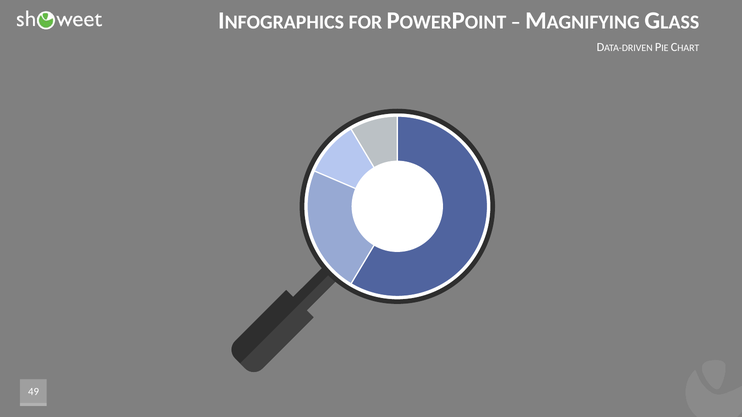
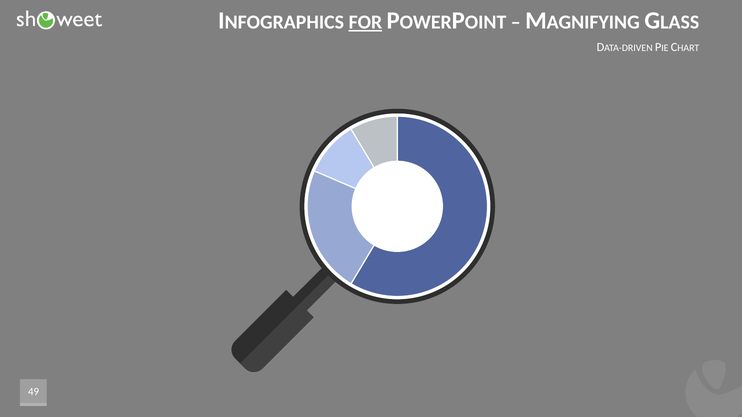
FOR underline: none -> present
